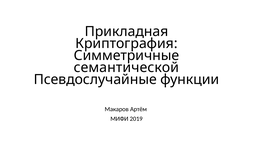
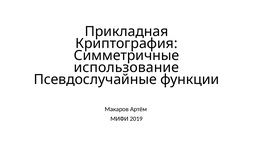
семантической: семантической -> использование
